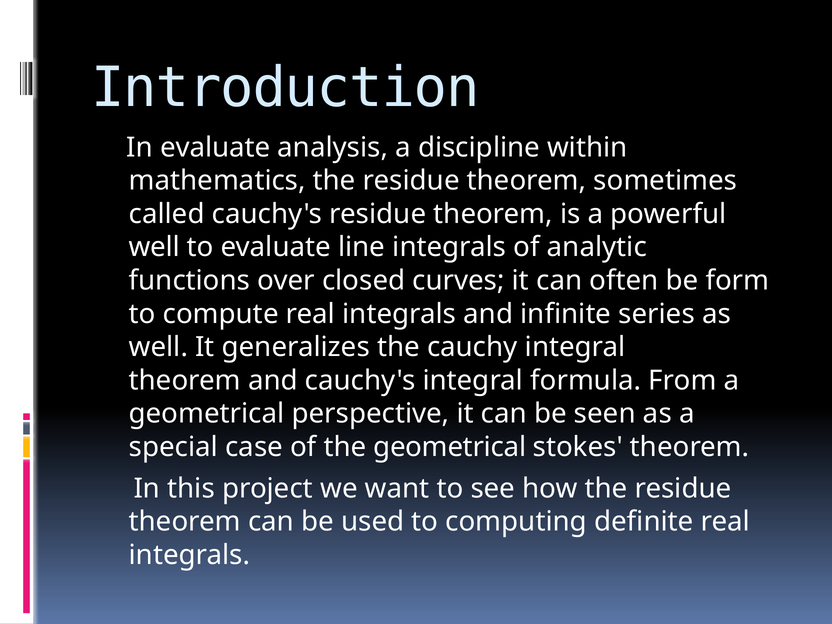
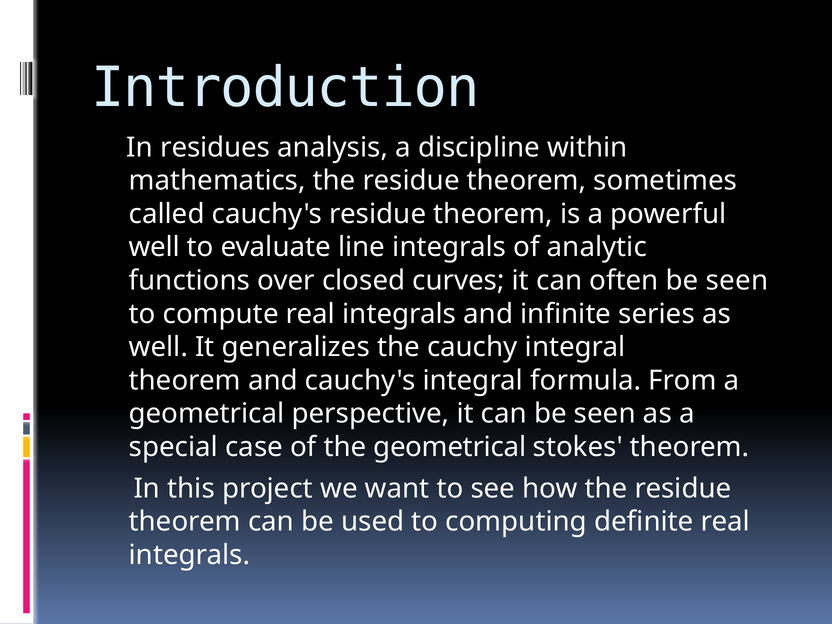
In evaluate: evaluate -> residues
often be form: form -> seen
